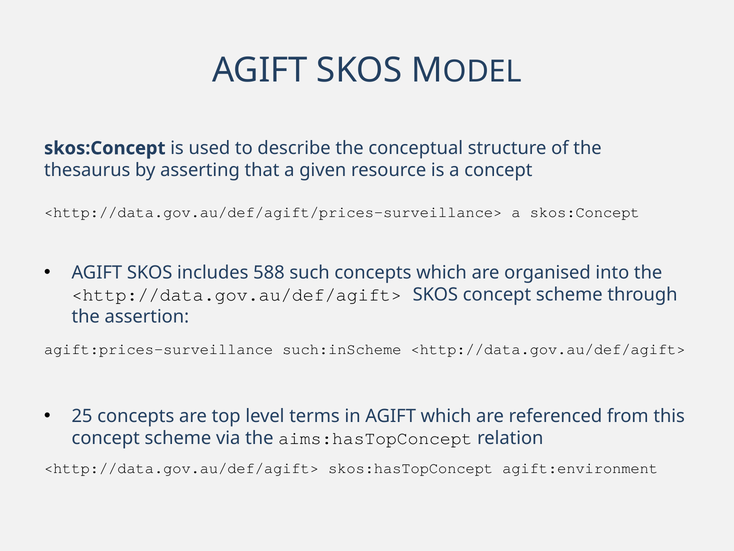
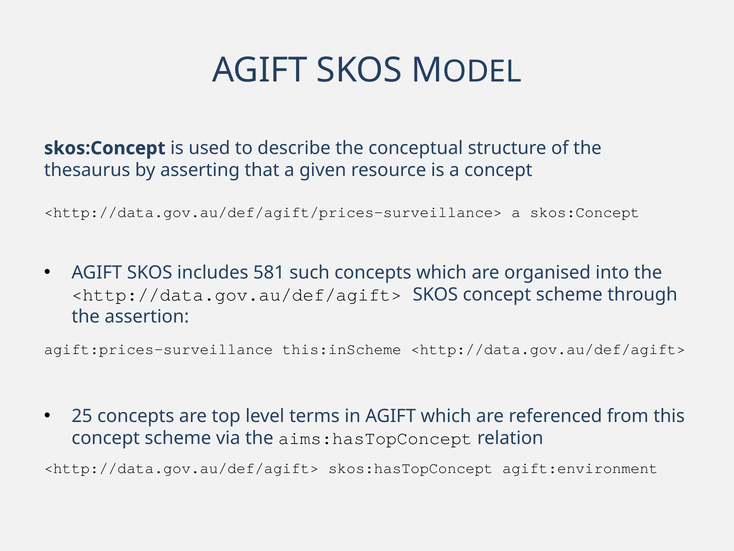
588: 588 -> 581
such:inScheme: such:inScheme -> this:inScheme
